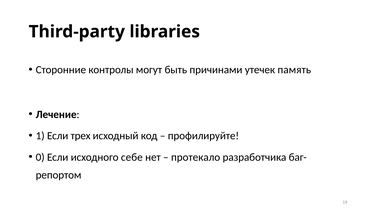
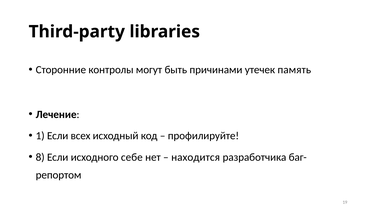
трех: трех -> всех
0: 0 -> 8
протекало: протекало -> находится
